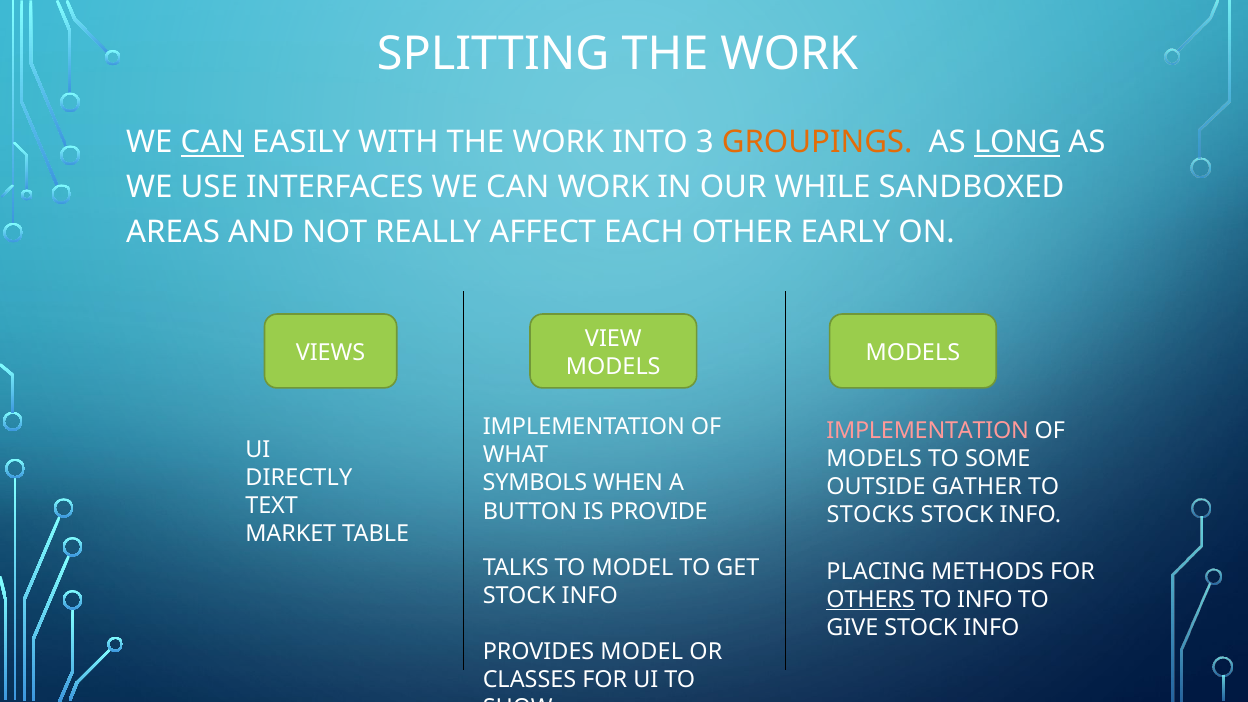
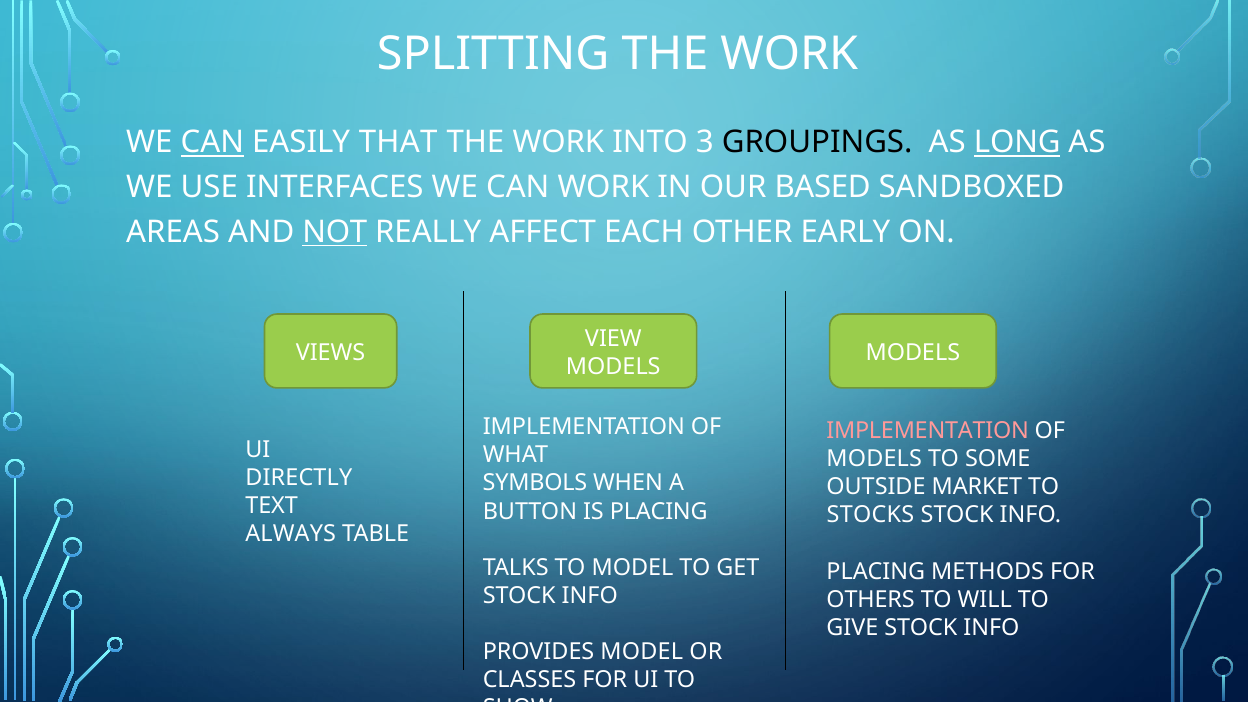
WITH: WITH -> THAT
GROUPINGS colour: orange -> black
WHILE: WHILE -> BASED
NOT underline: none -> present
GATHER: GATHER -> MARKET
IS PROVIDE: PROVIDE -> PLACING
MARKET: MARKET -> ALWAYS
OTHERS underline: present -> none
TO INFO: INFO -> WILL
